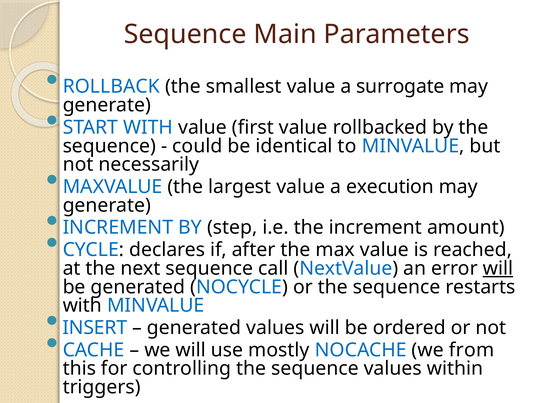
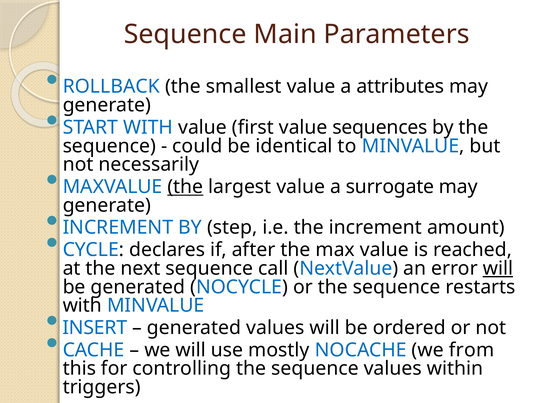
surrogate: surrogate -> attributes
rollbacked: rollbacked -> sequences
the at (185, 187) underline: none -> present
execution: execution -> surrogate
